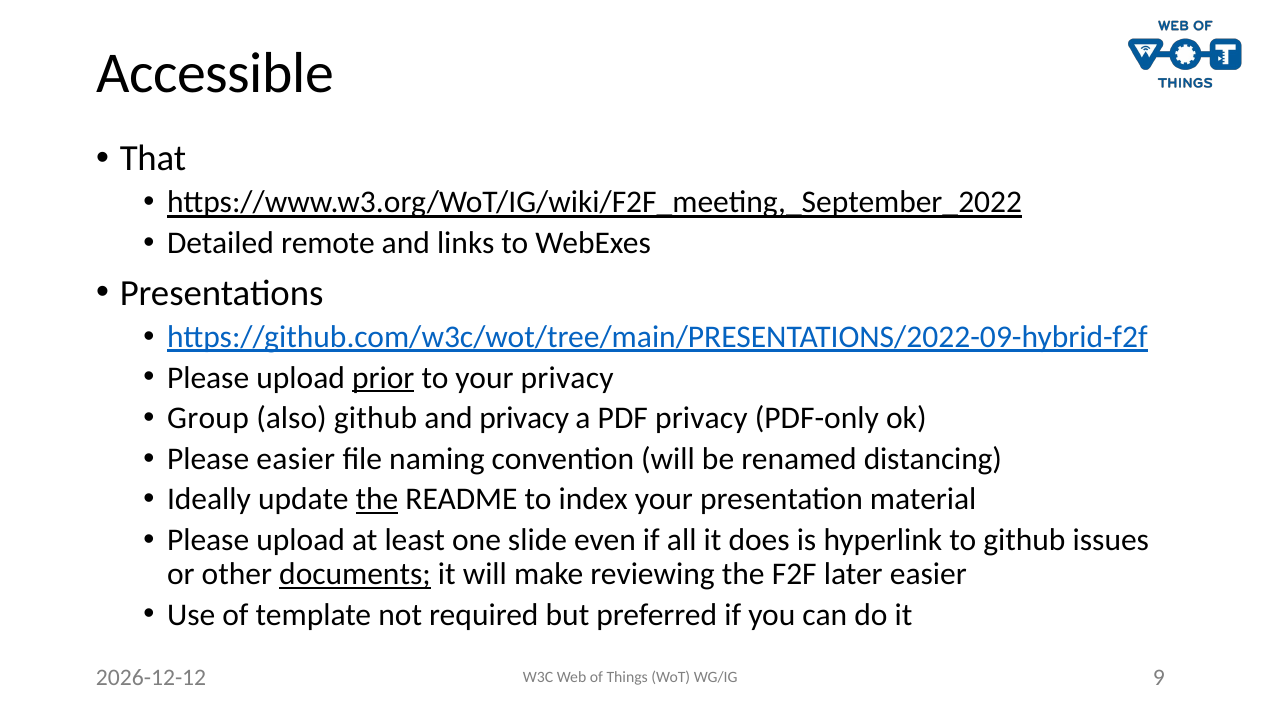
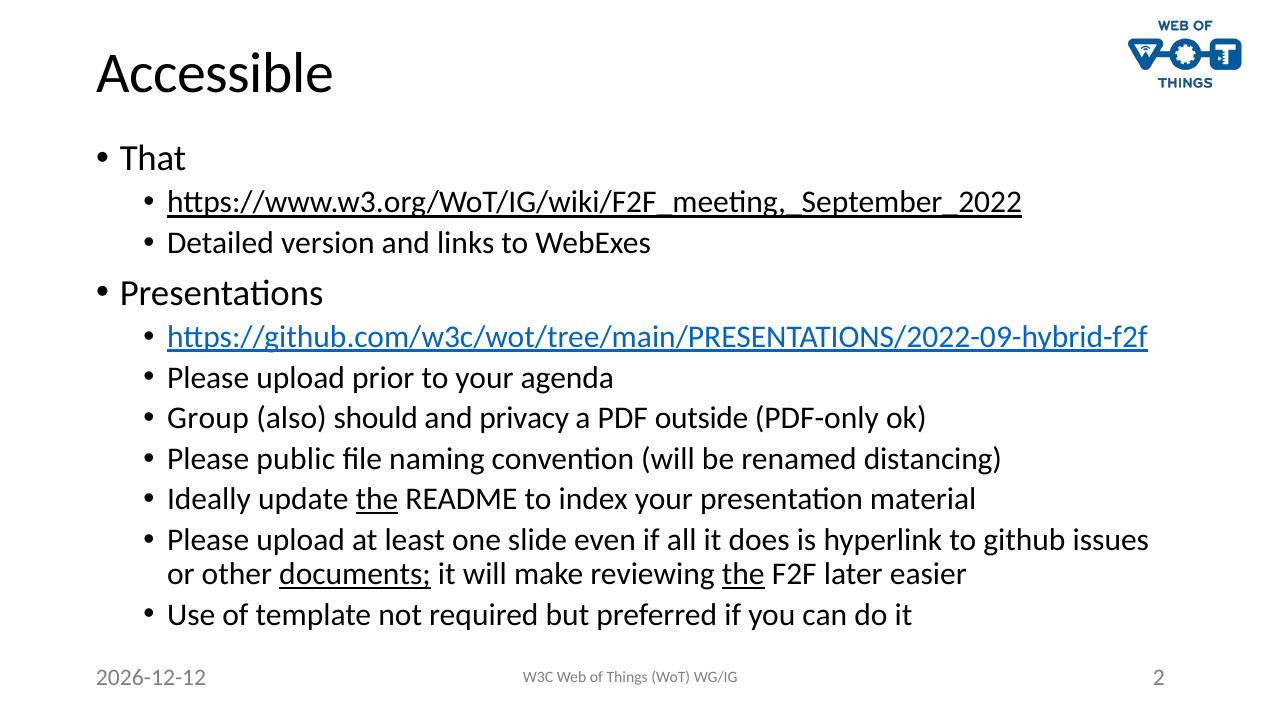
remote: remote -> version
prior underline: present -> none
your privacy: privacy -> agenda
also github: github -> should
PDF privacy: privacy -> outside
Please easier: easier -> public
the at (743, 574) underline: none -> present
9: 9 -> 2
